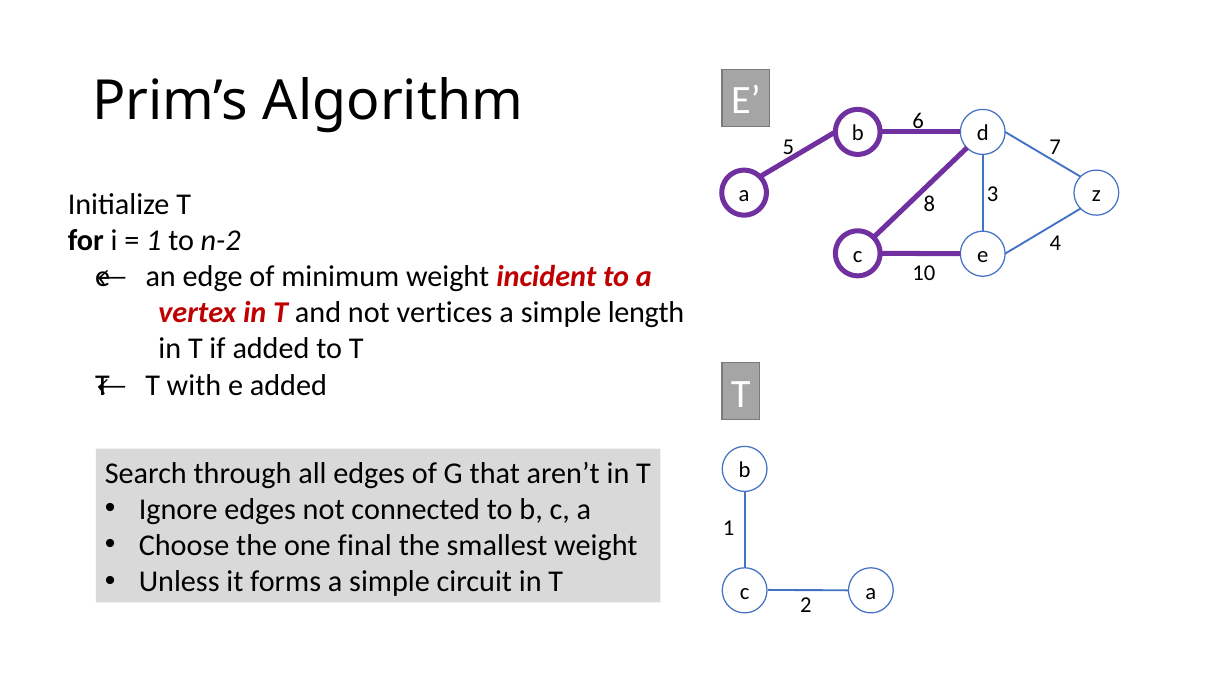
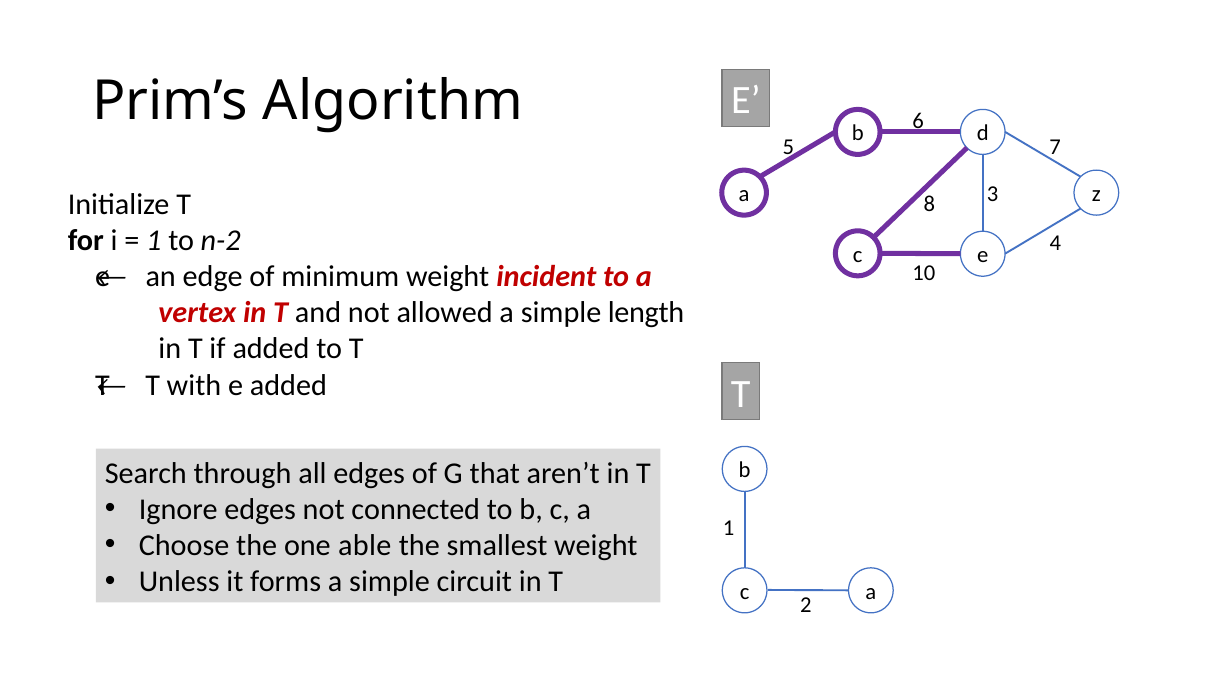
vertices: vertices -> allowed
final: final -> able
